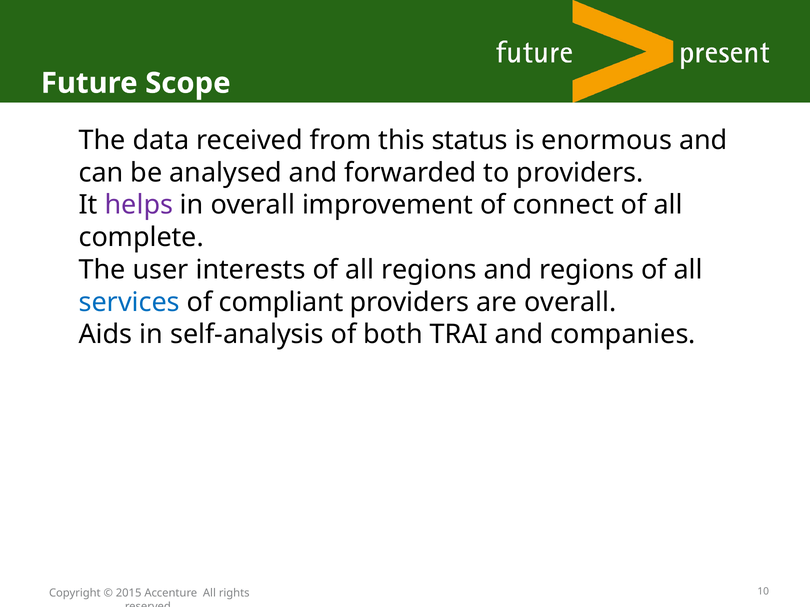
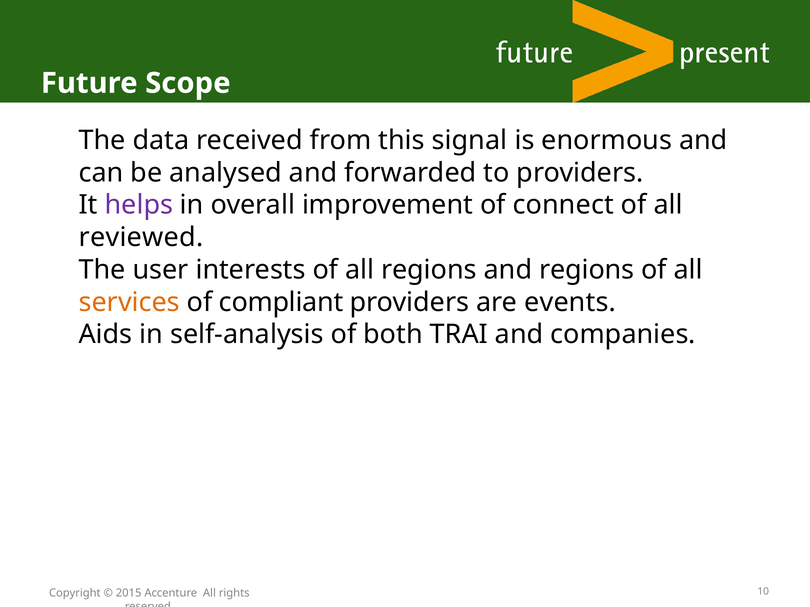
status: status -> signal
complete: complete -> reviewed
services colour: blue -> orange
are overall: overall -> events
